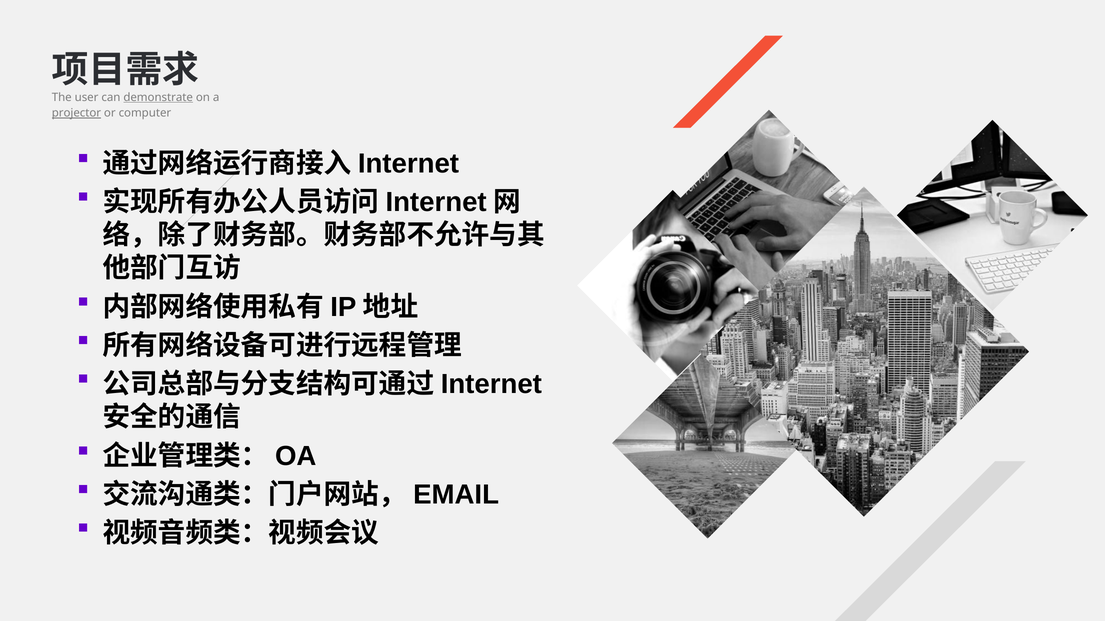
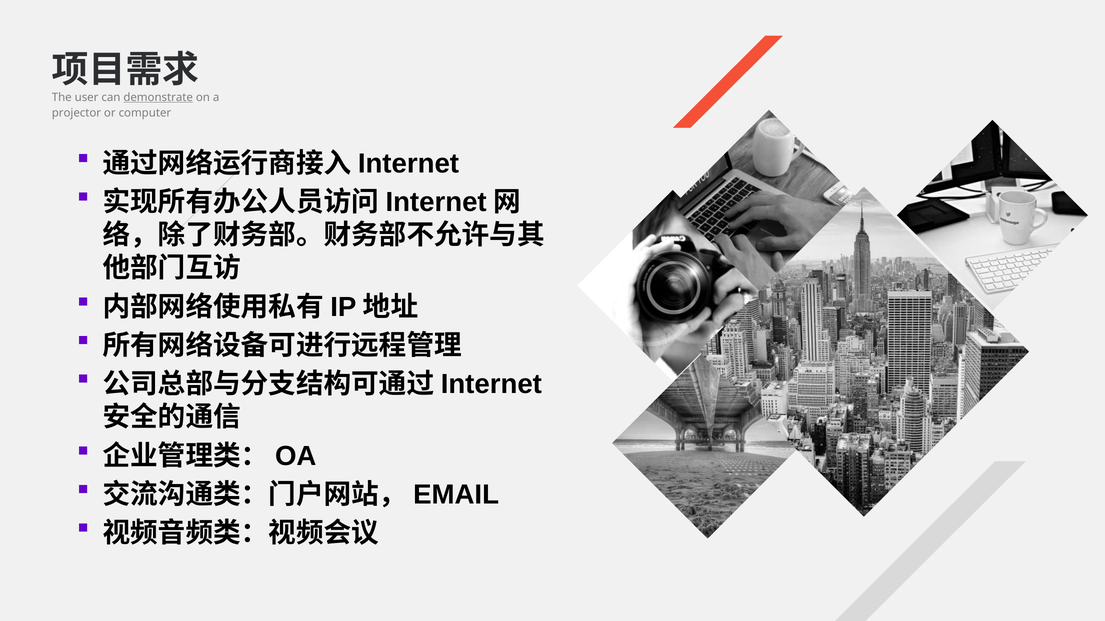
projector underline: present -> none
